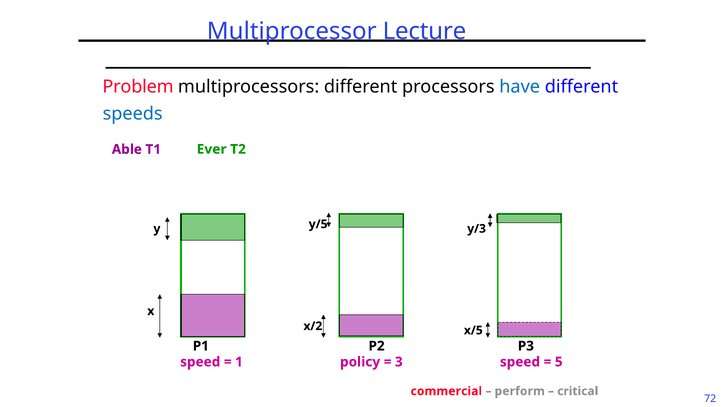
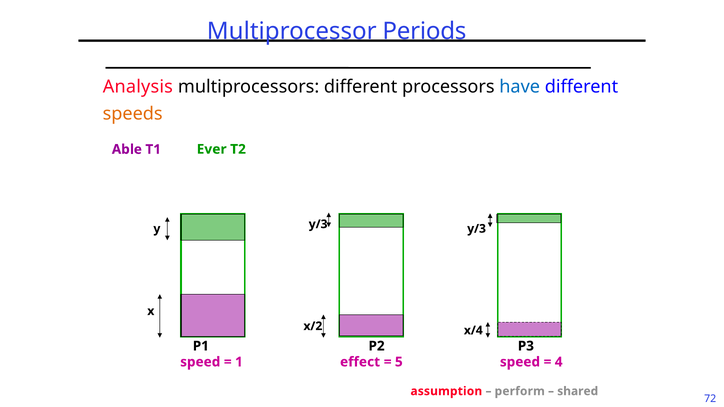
Lecture: Lecture -> Periods
Problem: Problem -> Analysis
speeds colour: blue -> orange
y y/5: y/5 -> y/3
x/5: x/5 -> x/4
policy: policy -> effect
3: 3 -> 5
5: 5 -> 4
commercial: commercial -> assumption
critical: critical -> shared
